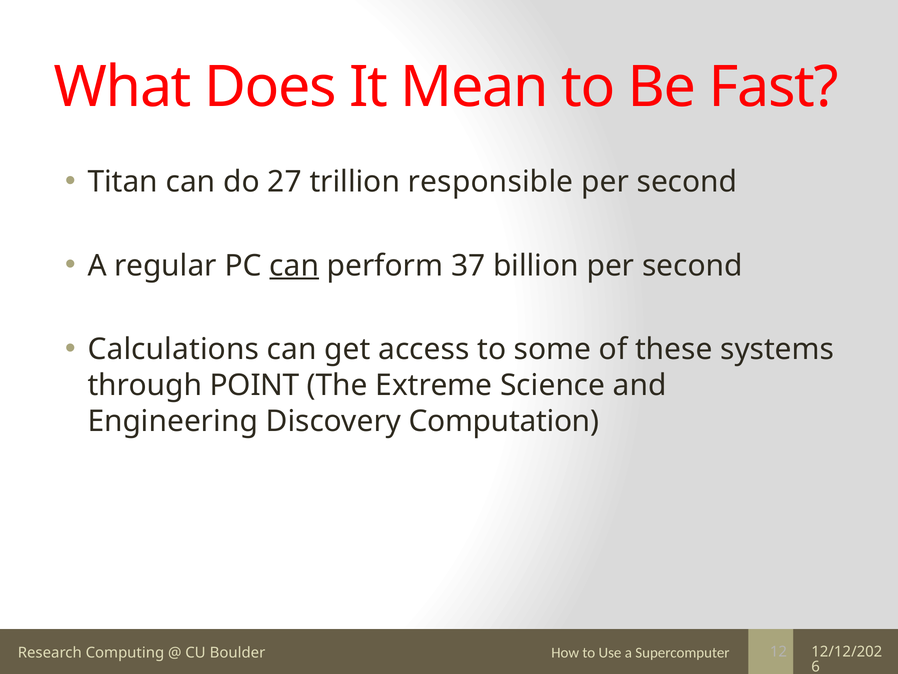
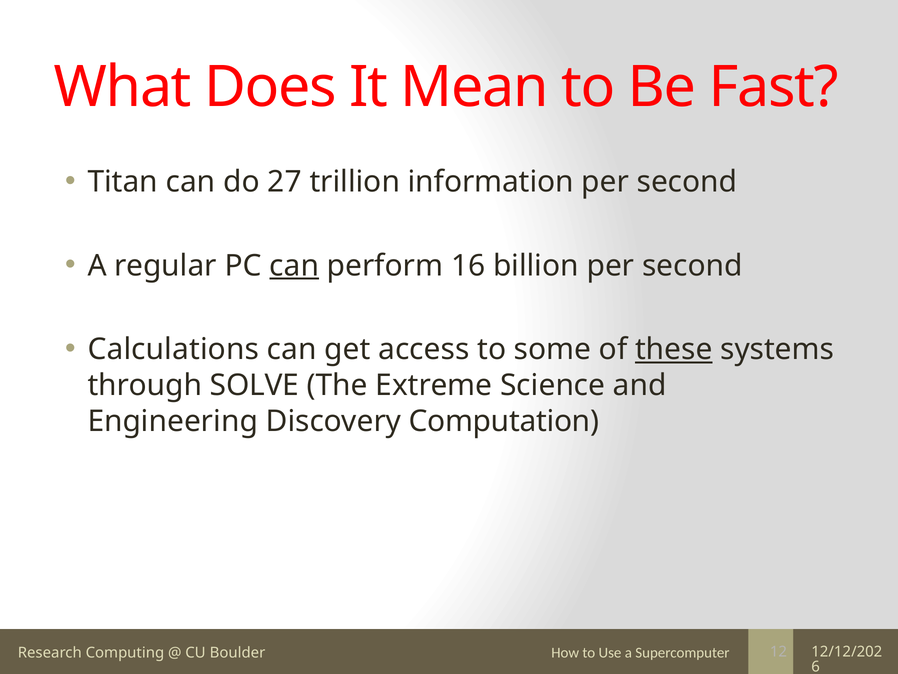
responsible: responsible -> information
37: 37 -> 16
these underline: none -> present
POINT: POINT -> SOLVE
